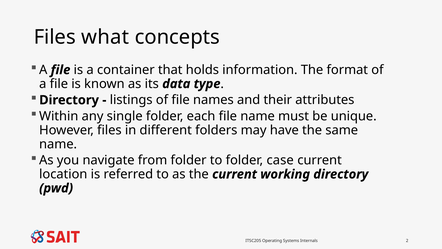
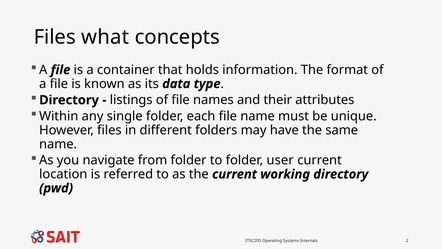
case: case -> user
